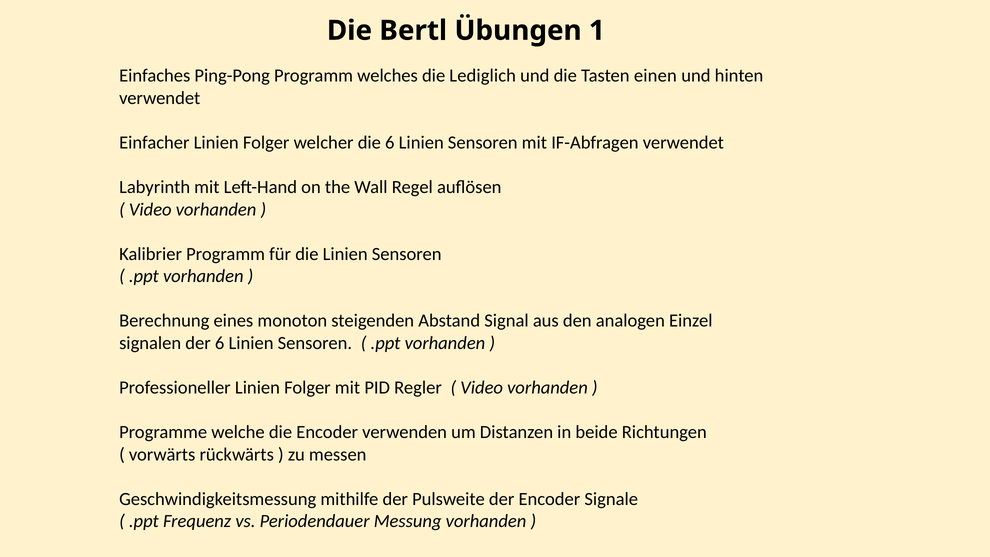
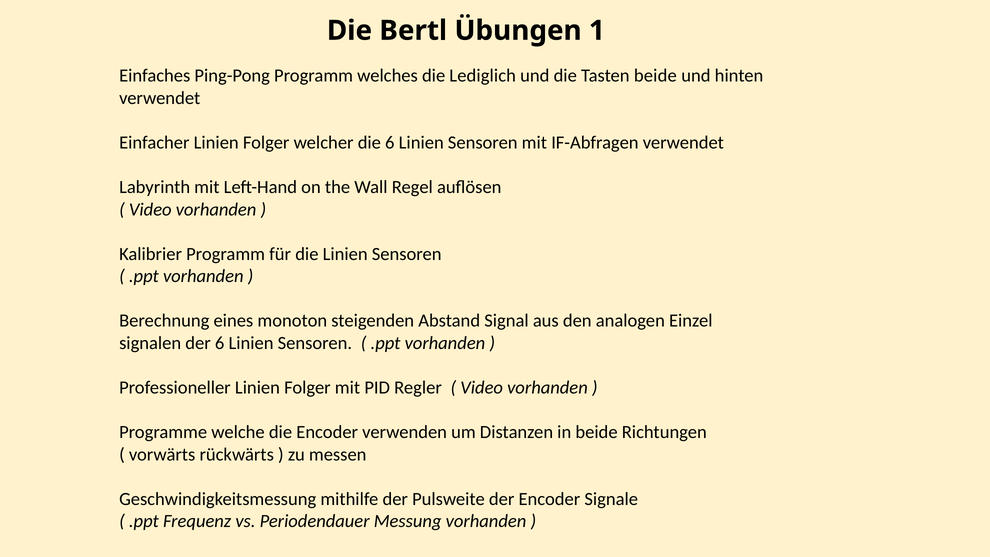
Tasten einen: einen -> beide
